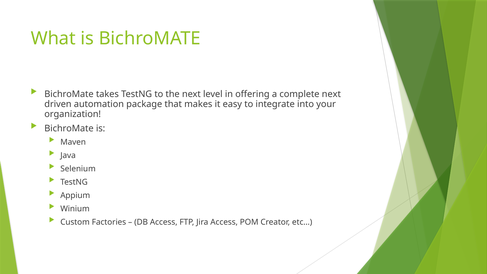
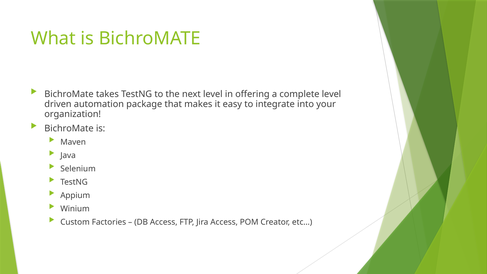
complete next: next -> level
